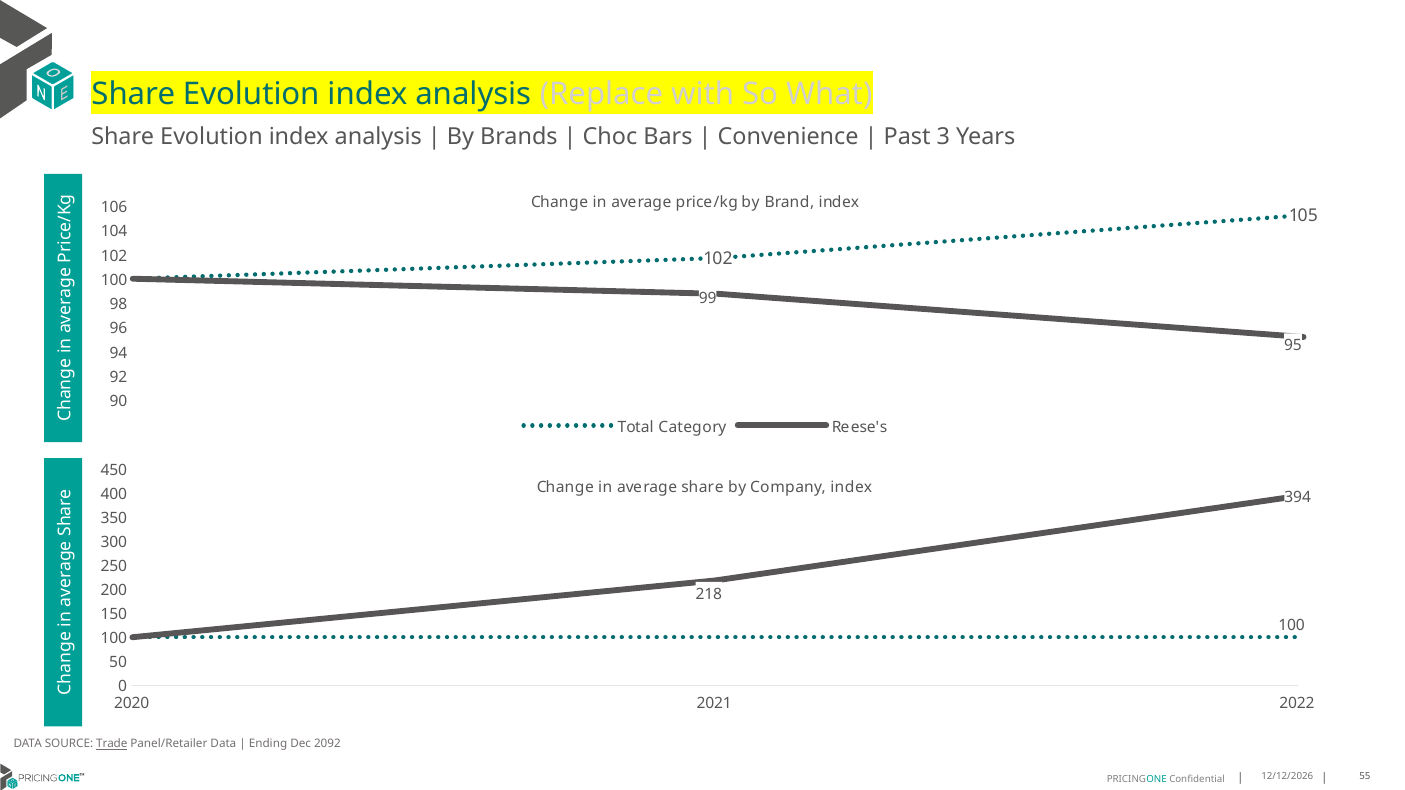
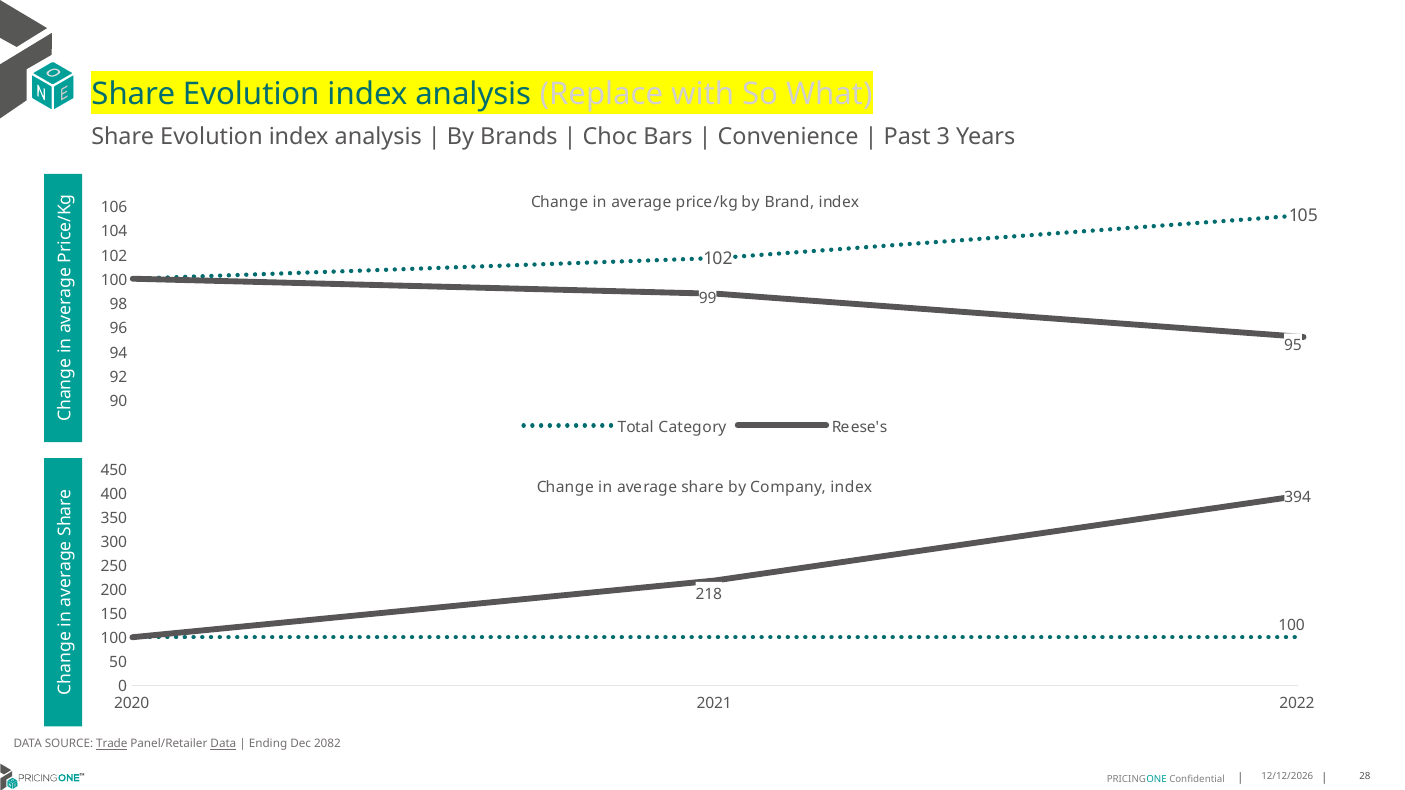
Data at (223, 744) underline: none -> present
2092: 2092 -> 2082
55: 55 -> 28
